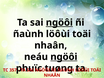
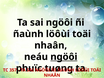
ngöôi at (59, 22) underline: present -> none
